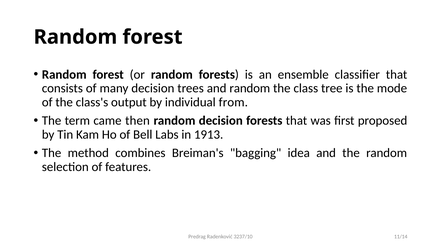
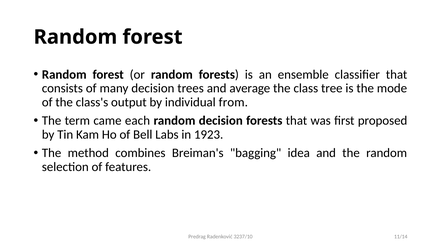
and random: random -> average
then: then -> each
1913: 1913 -> 1923
